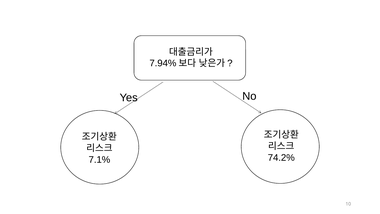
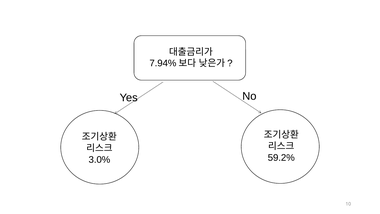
74.2%: 74.2% -> 59.2%
7.1%: 7.1% -> 3.0%
